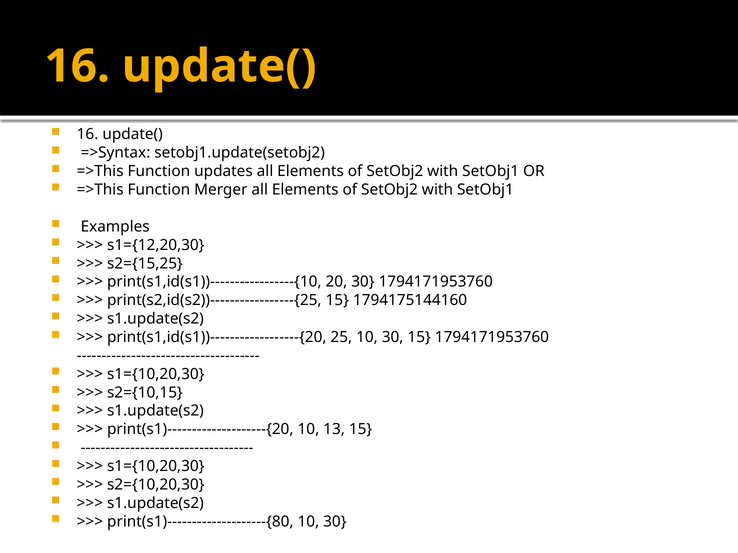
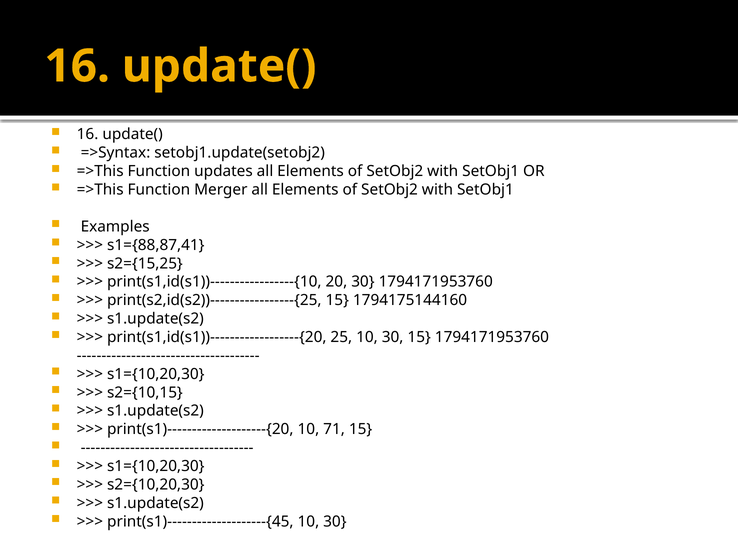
s1={12,20,30: s1={12,20,30 -> s1={88,87,41
13: 13 -> 71
print(s1)--------------------{80: print(s1)--------------------{80 -> print(s1)--------------------{45
